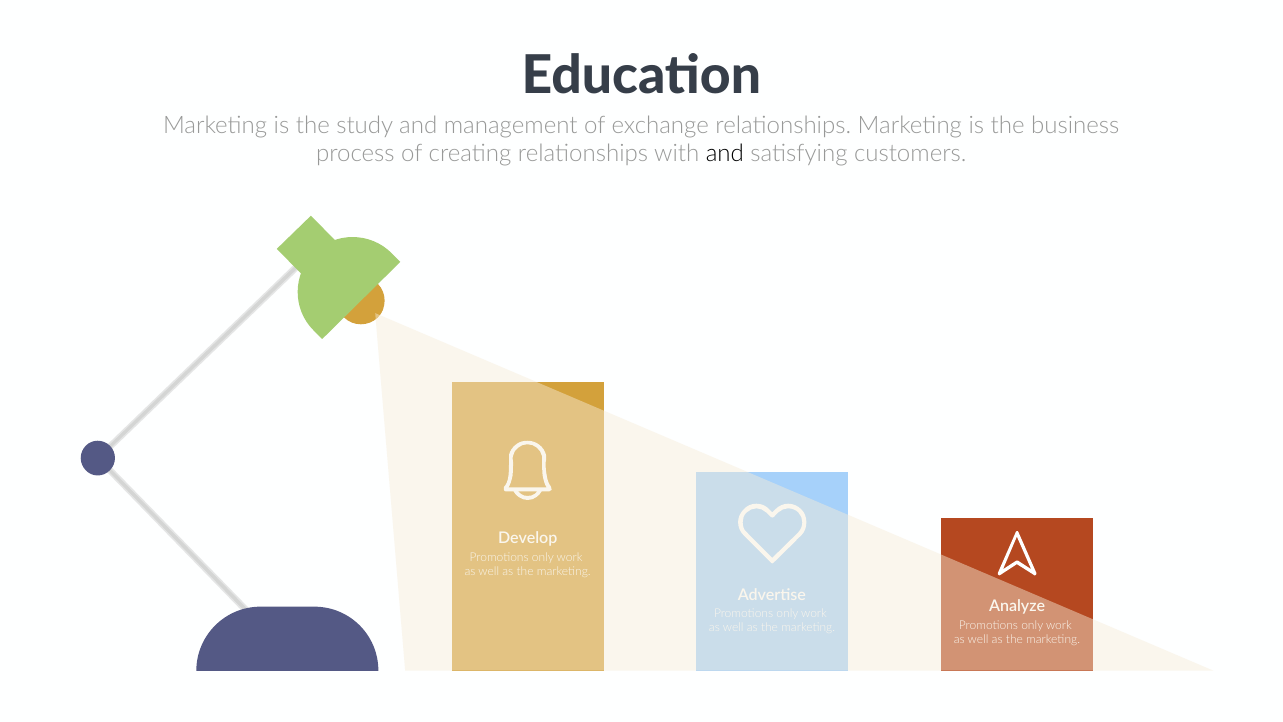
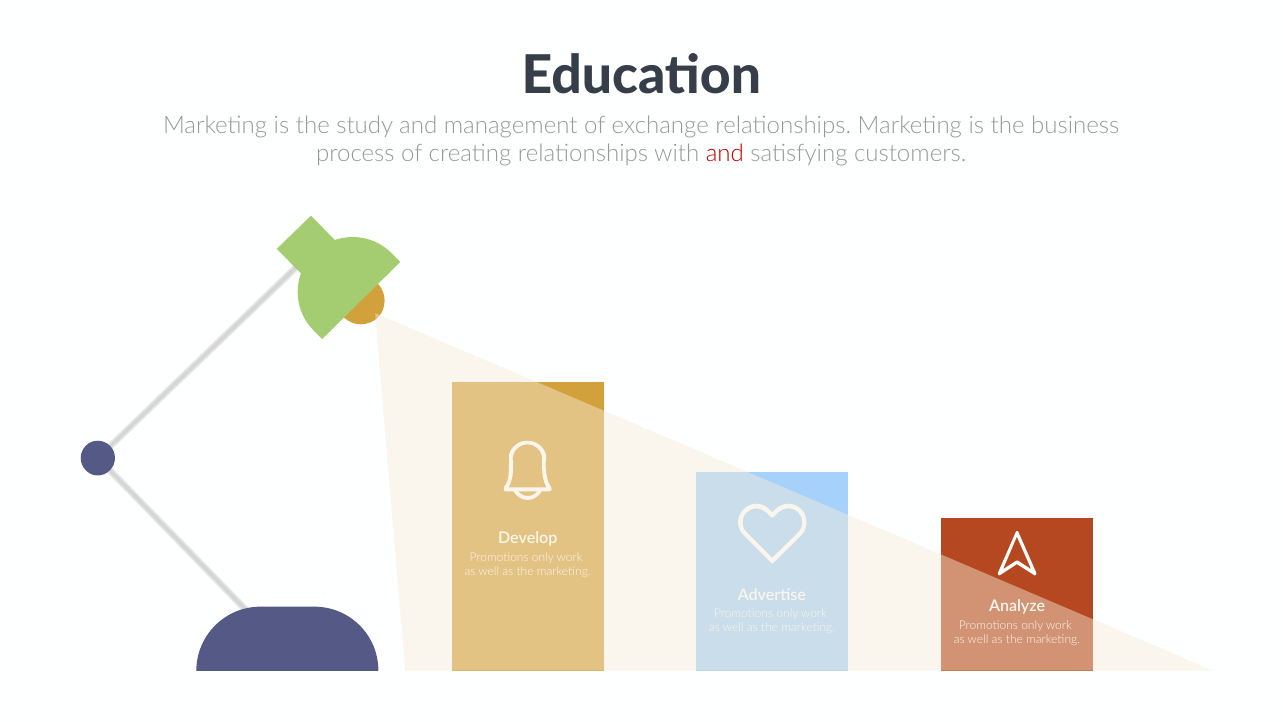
and at (725, 154) colour: black -> red
